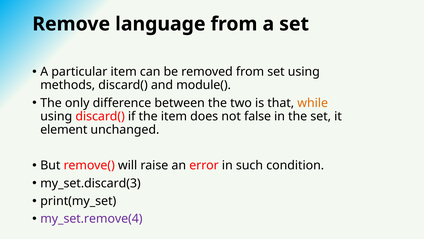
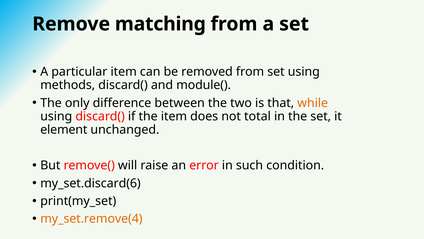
language: language -> matching
false: false -> total
my_set.discard(3: my_set.discard(3 -> my_set.discard(6
my_set.remove(4 colour: purple -> orange
